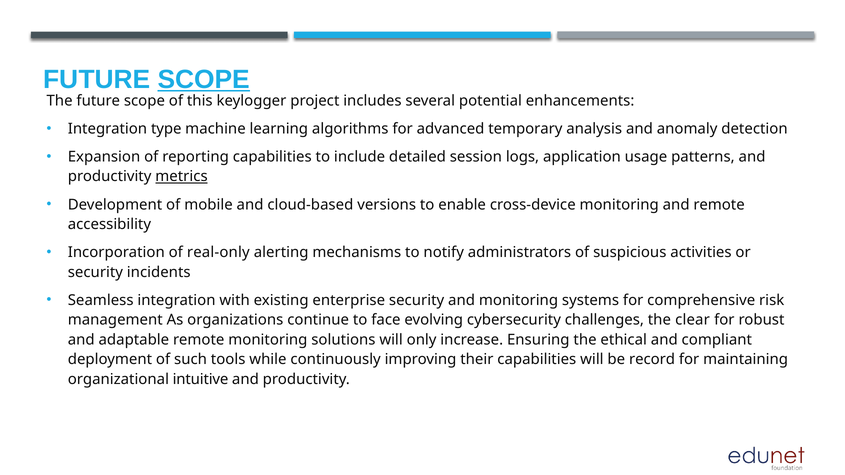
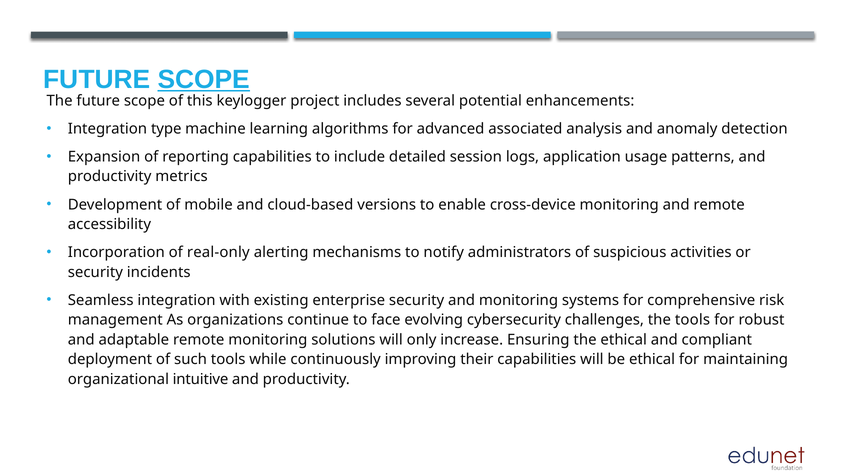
temporary: temporary -> associated
metrics underline: present -> none
the clear: clear -> tools
be record: record -> ethical
